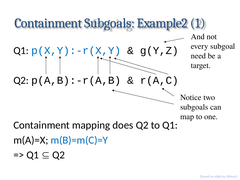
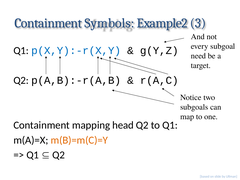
Containment Subgoals: Subgoals -> Symbols
1: 1 -> 3
does: does -> head
m(B)=m(C)=Y colour: blue -> orange
